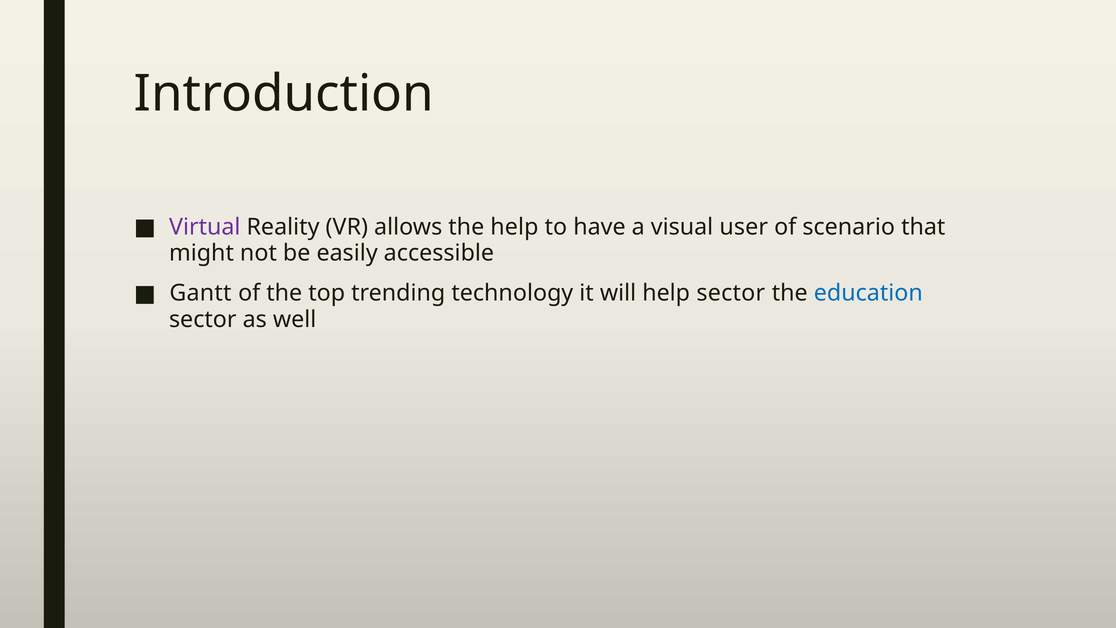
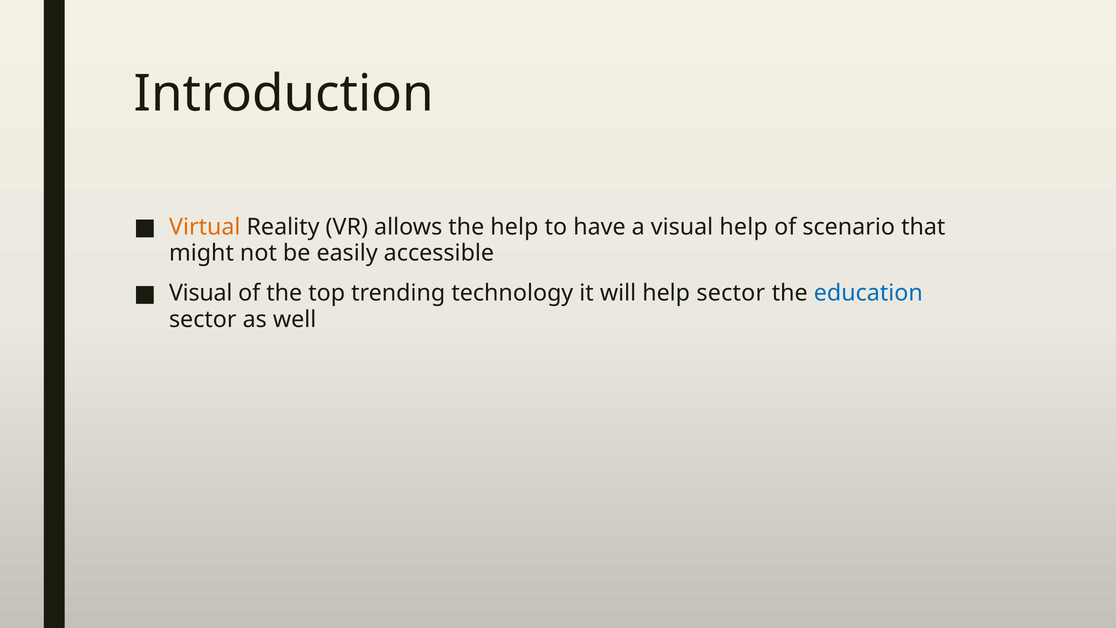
Virtual colour: purple -> orange
visual user: user -> help
Gantt at (200, 293): Gantt -> Visual
